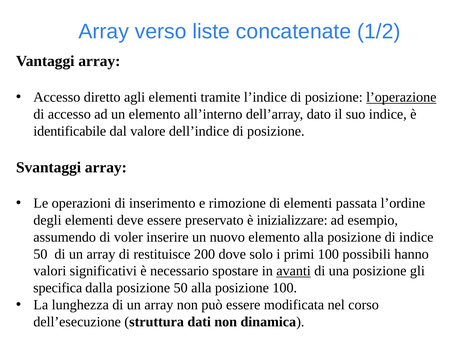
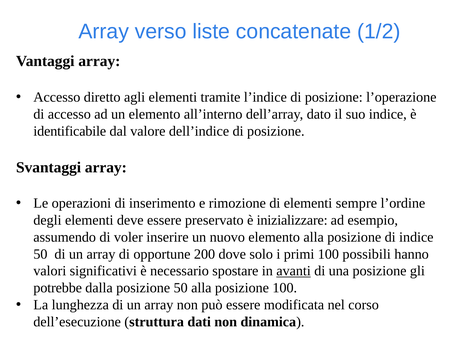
l’operazione underline: present -> none
passata: passata -> sempre
restituisce: restituisce -> opportune
specifica: specifica -> potrebbe
